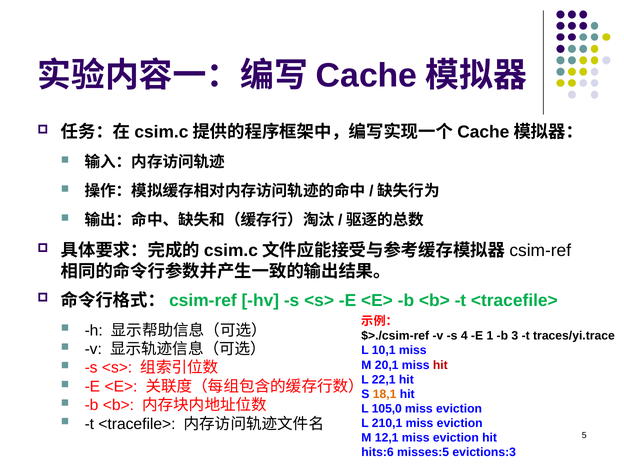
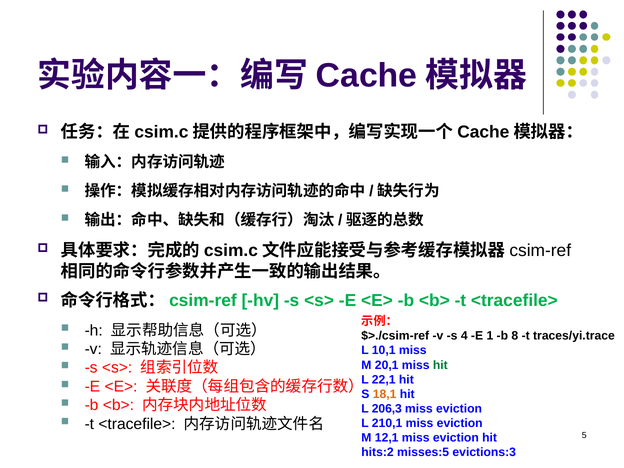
3: 3 -> 8
hit at (440, 365) colour: red -> green
105,0: 105,0 -> 206,3
hits:6: hits:6 -> hits:2
